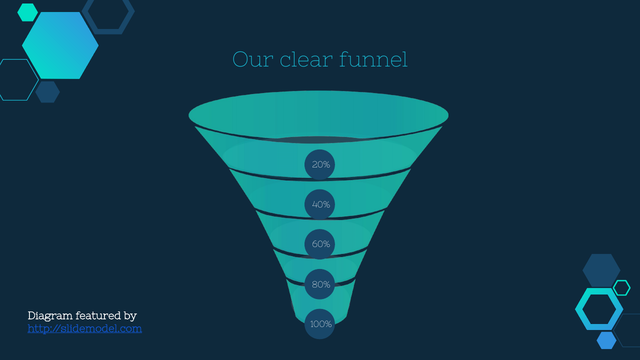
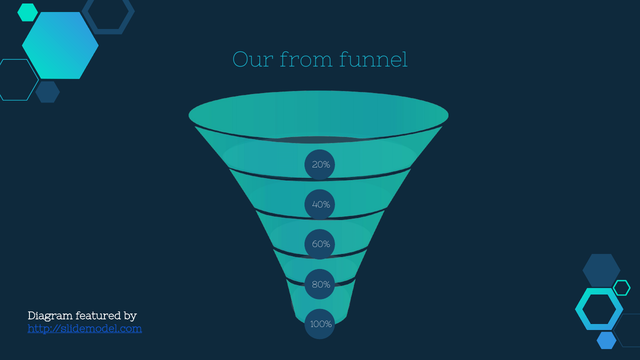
clear: clear -> from
